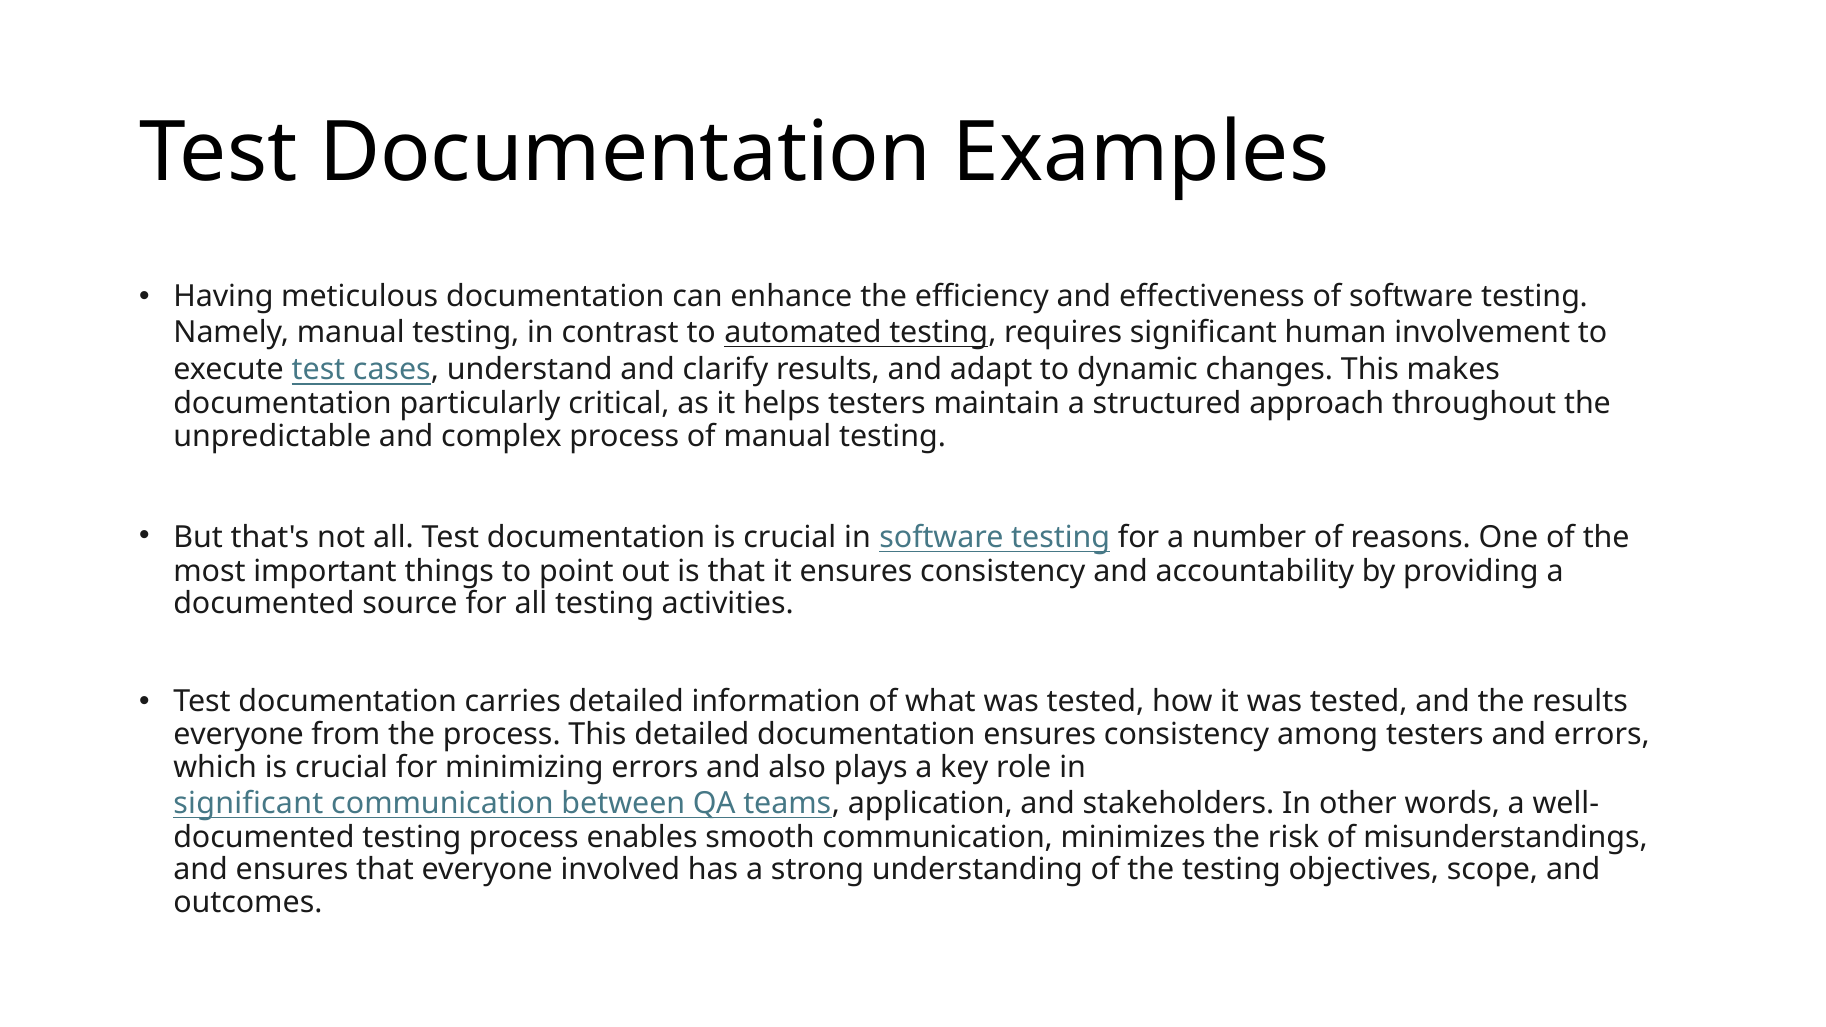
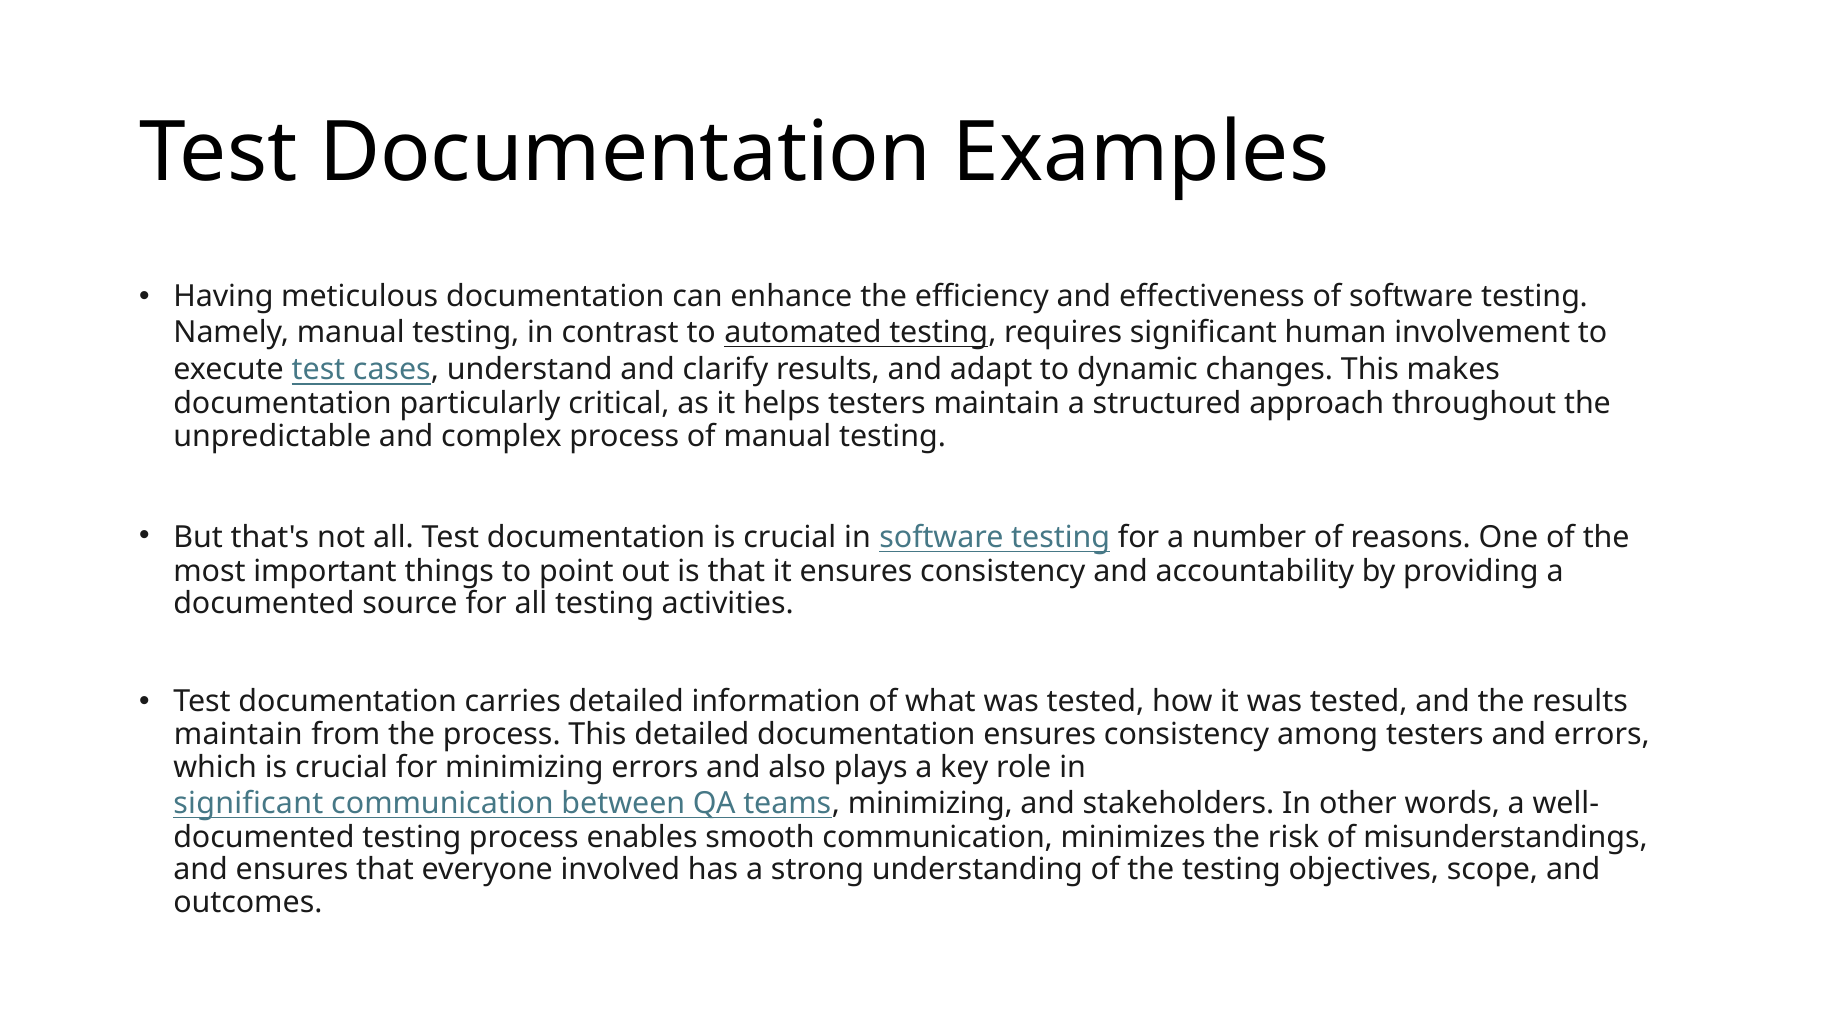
everyone at (239, 734): everyone -> maintain
teams application: application -> minimizing
